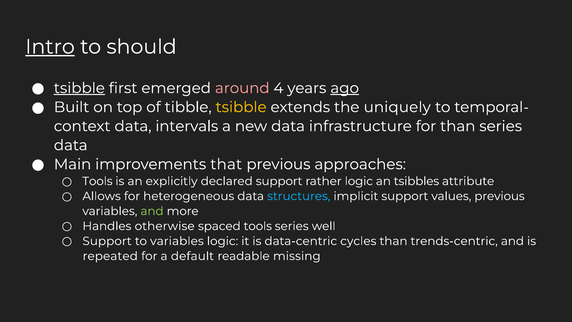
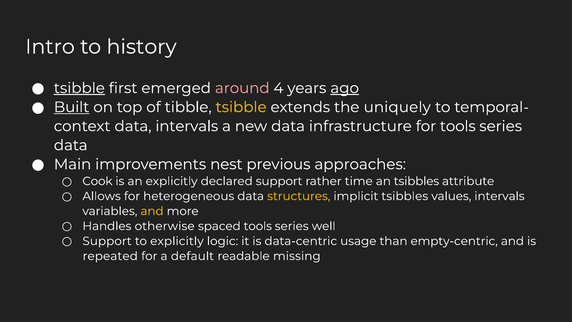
Intro underline: present -> none
should: should -> history
Built underline: none -> present
for than: than -> tools
that: that -> nest
Tools at (97, 181): Tools -> Cook
rather logic: logic -> time
structures colour: light blue -> yellow
implicit support: support -> tsibbles
values previous: previous -> intervals
and at (152, 211) colour: light green -> yellow
to variables: variables -> explicitly
cycles: cycles -> usage
trends-centric: trends-centric -> empty-centric
